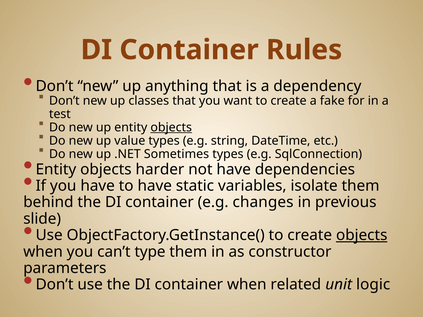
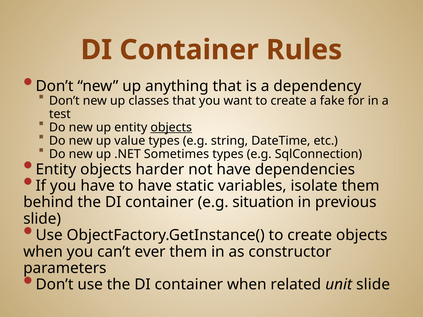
changes: changes -> situation
objects at (362, 235) underline: present -> none
type: type -> ever
unit logic: logic -> slide
